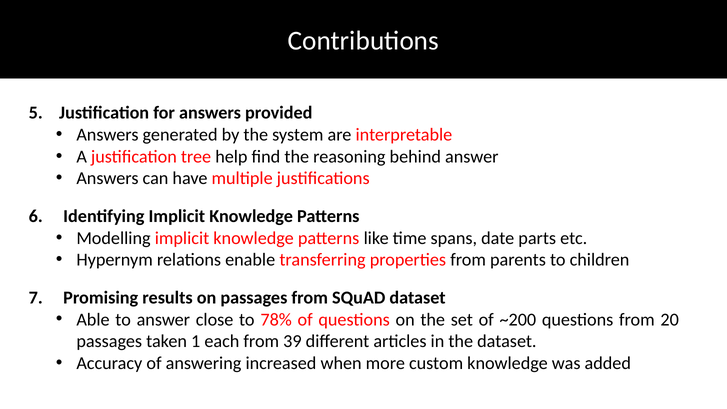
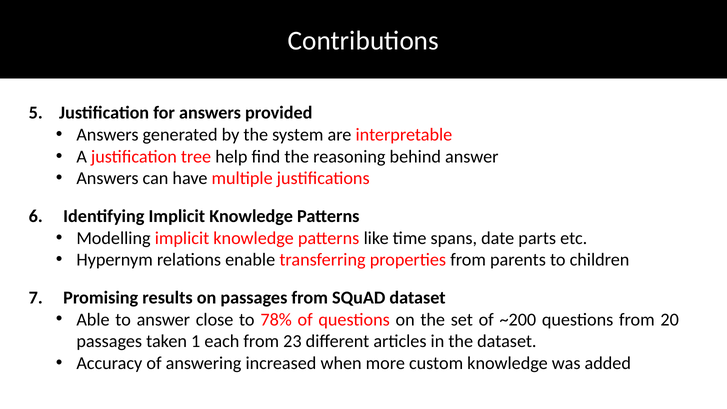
39: 39 -> 23
